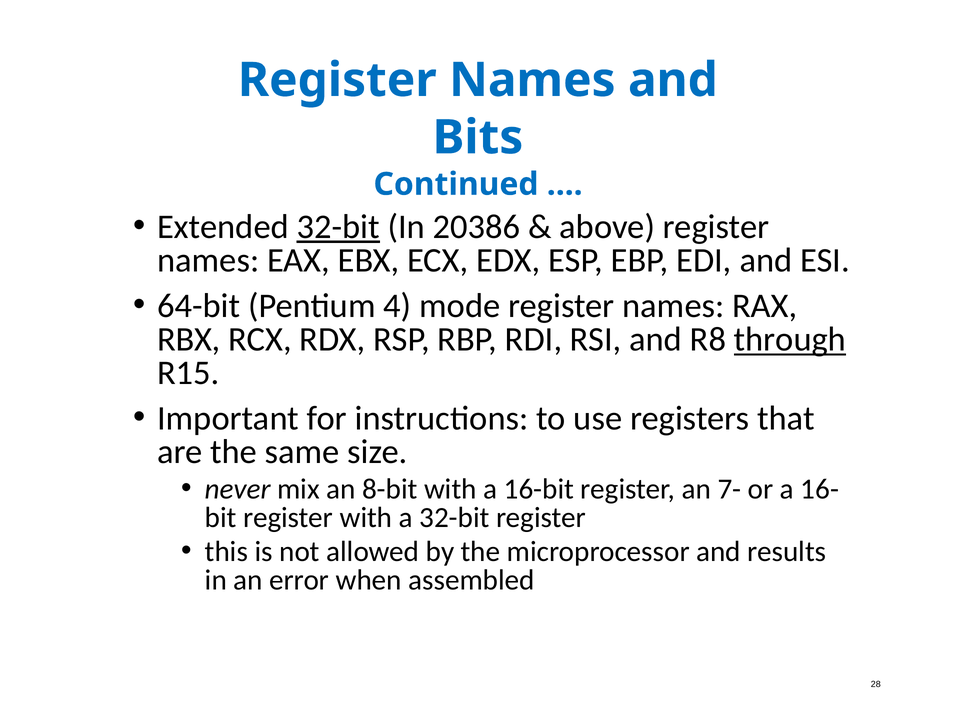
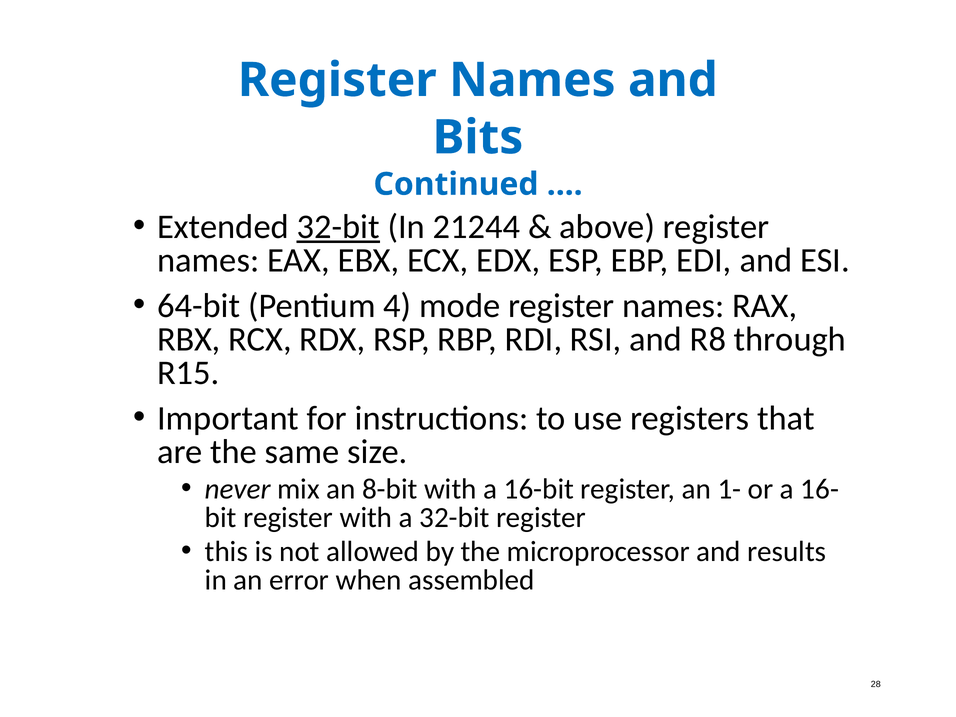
20386: 20386 -> 21244
through underline: present -> none
7-: 7- -> 1-
